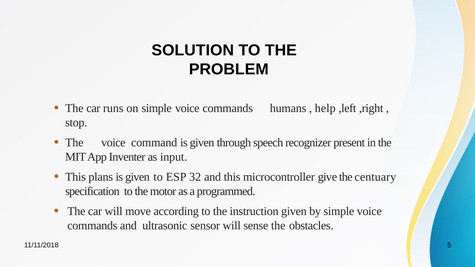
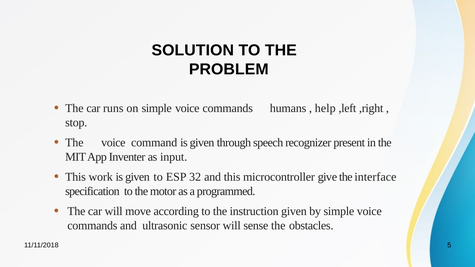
plans: plans -> work
centuary: centuary -> interface
